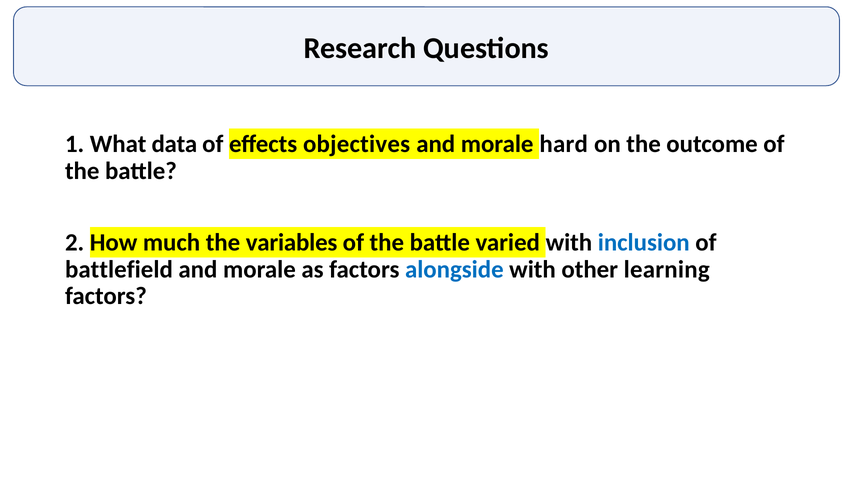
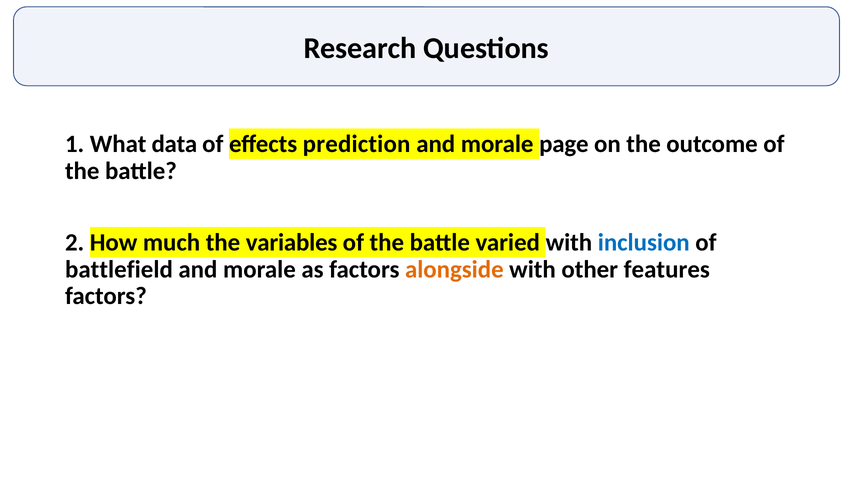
objectives: objectives -> prediction
hard: hard -> page
alongside colour: blue -> orange
learning: learning -> features
